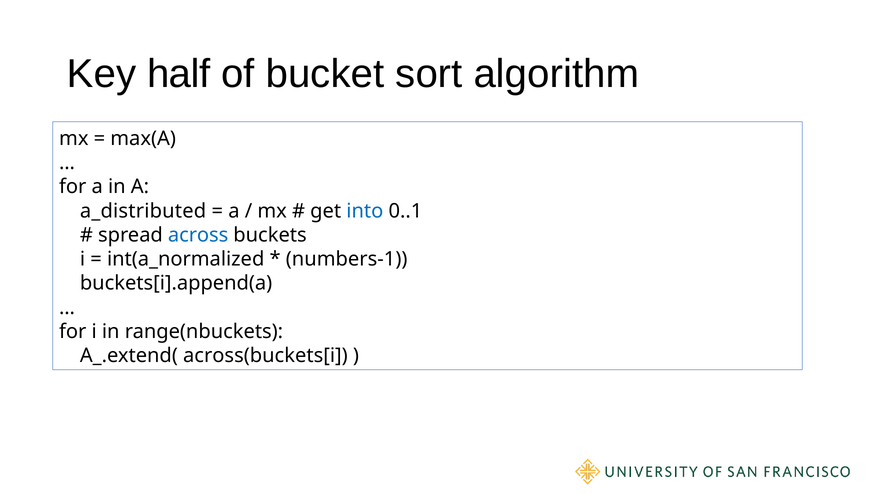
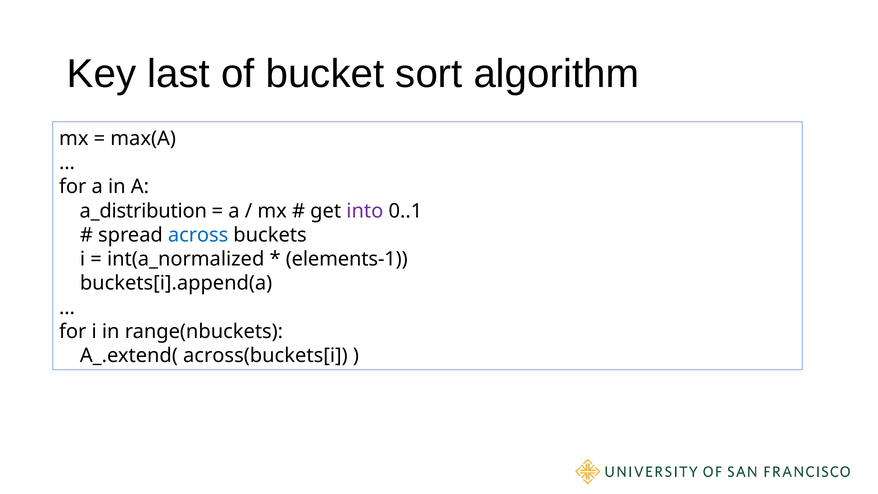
half: half -> last
a_distributed: a_distributed -> a_distribution
into colour: blue -> purple
numbers-1: numbers-1 -> elements-1
